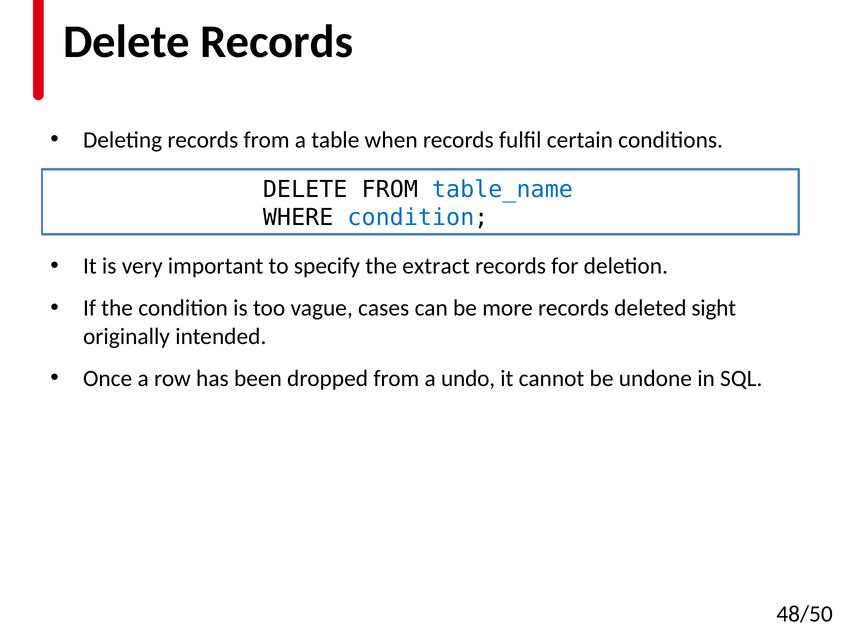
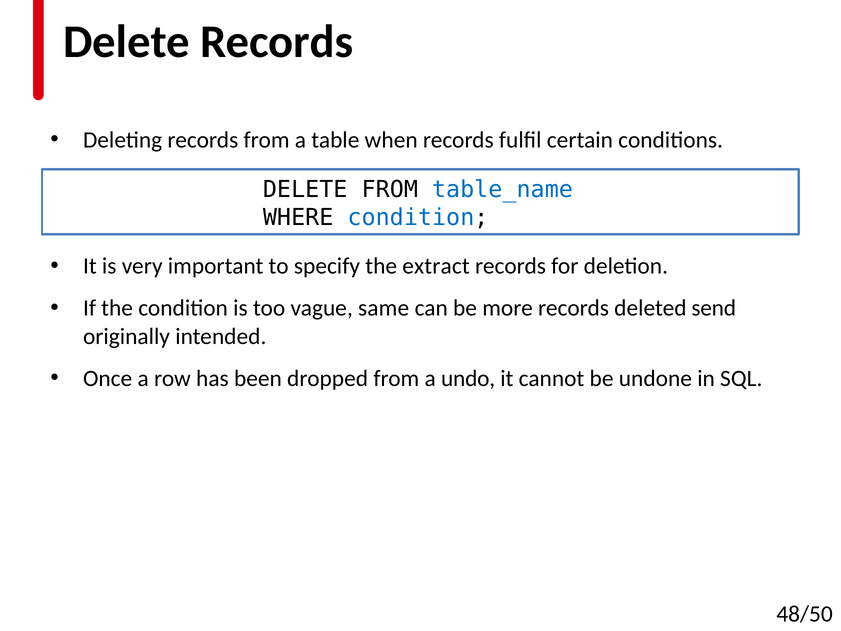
cases: cases -> same
sight: sight -> send
